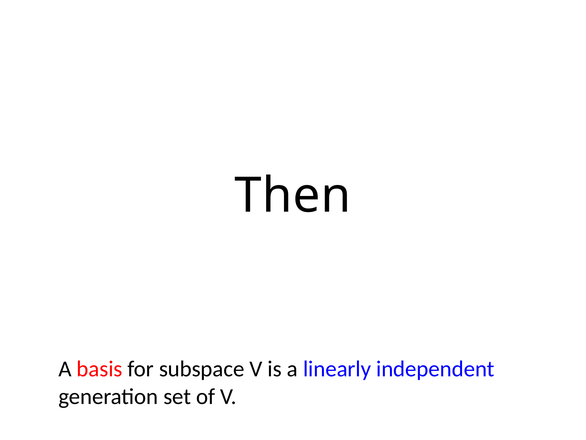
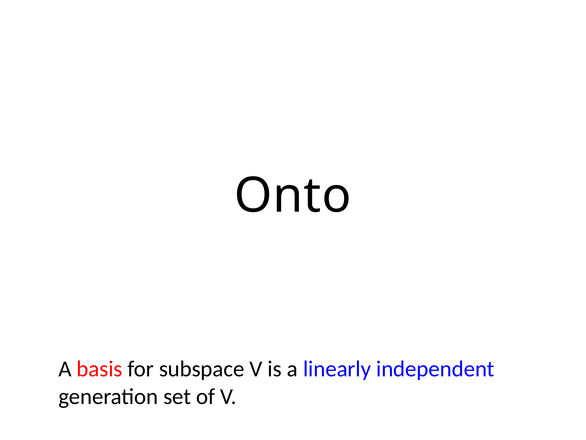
Then: Then -> Onto
